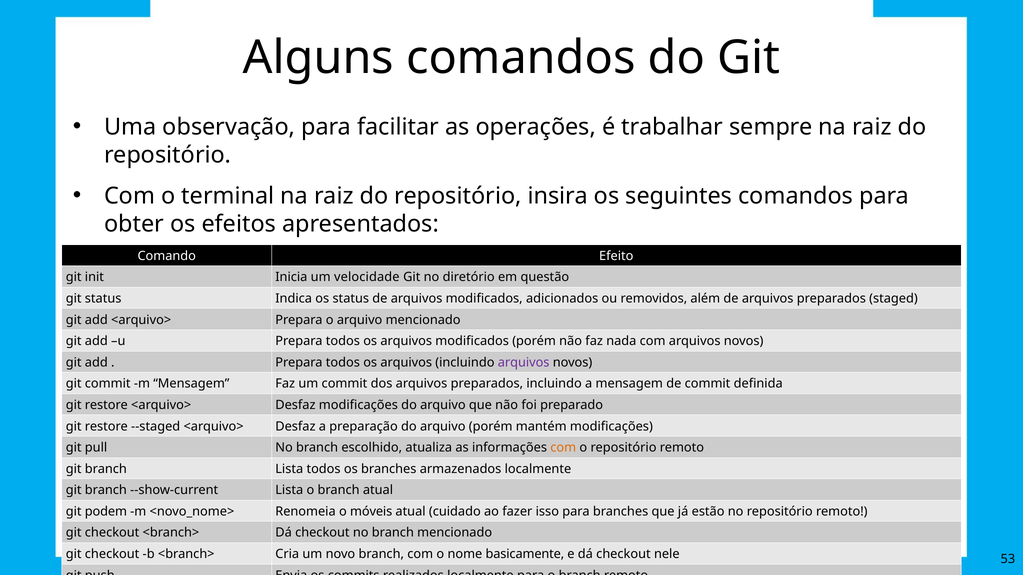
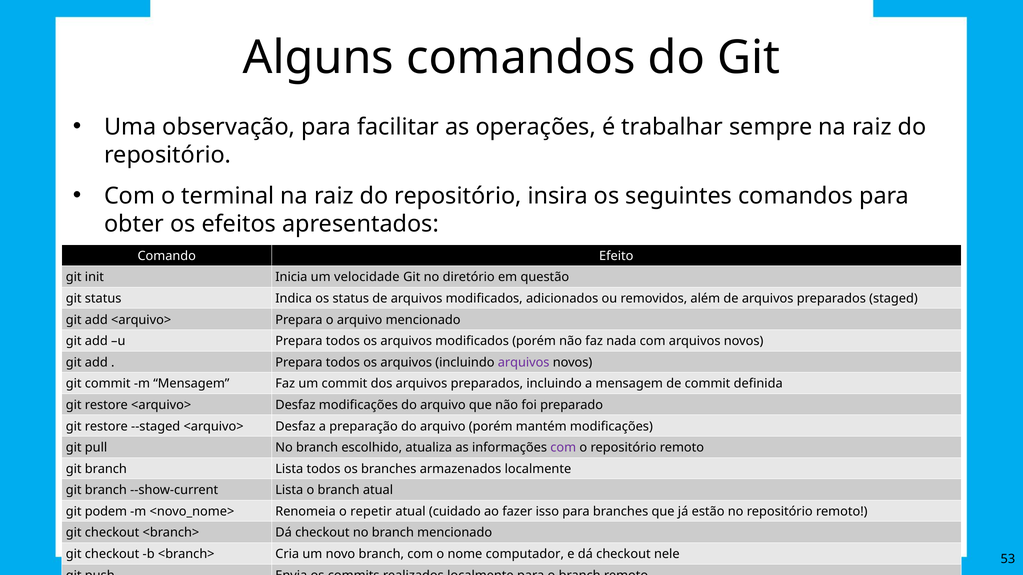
com at (563, 448) colour: orange -> purple
móveis: móveis -> repetir
basicamente: basicamente -> computador
